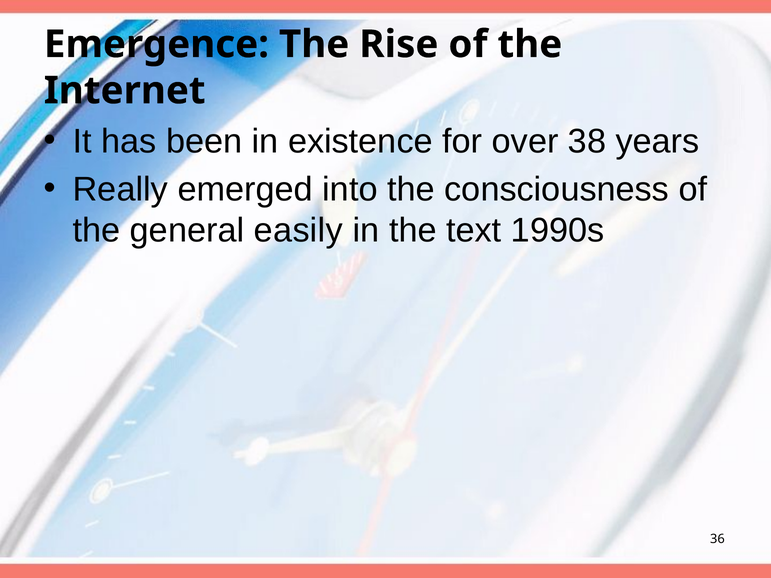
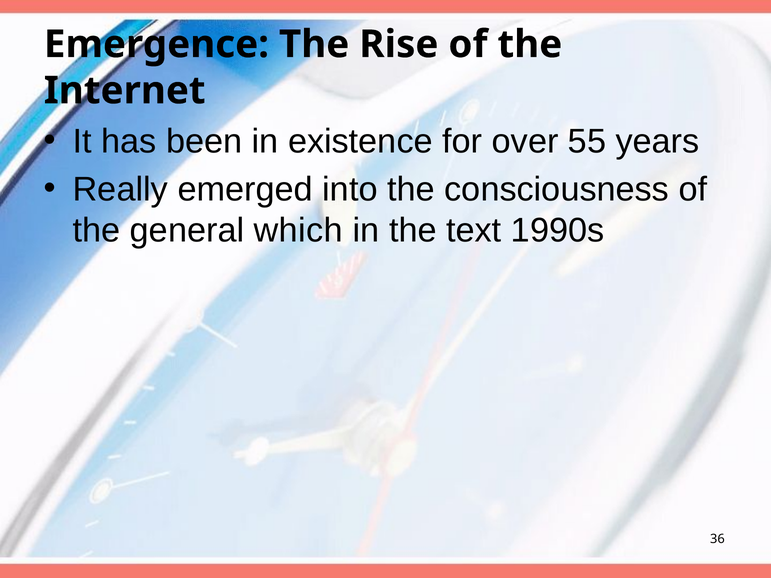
38: 38 -> 55
easily: easily -> which
